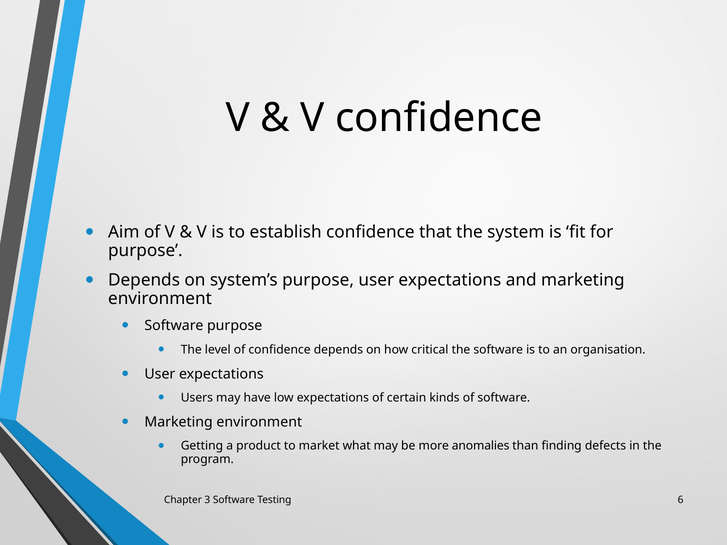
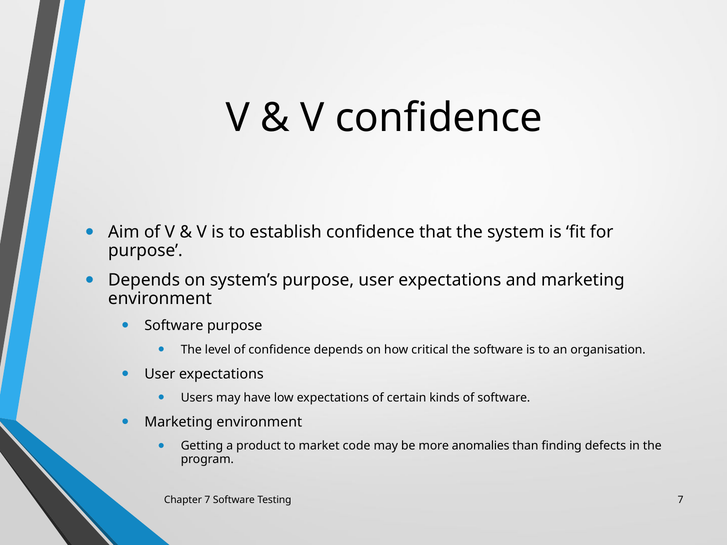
what: what -> code
Chapter 3: 3 -> 7
Testing 6: 6 -> 7
